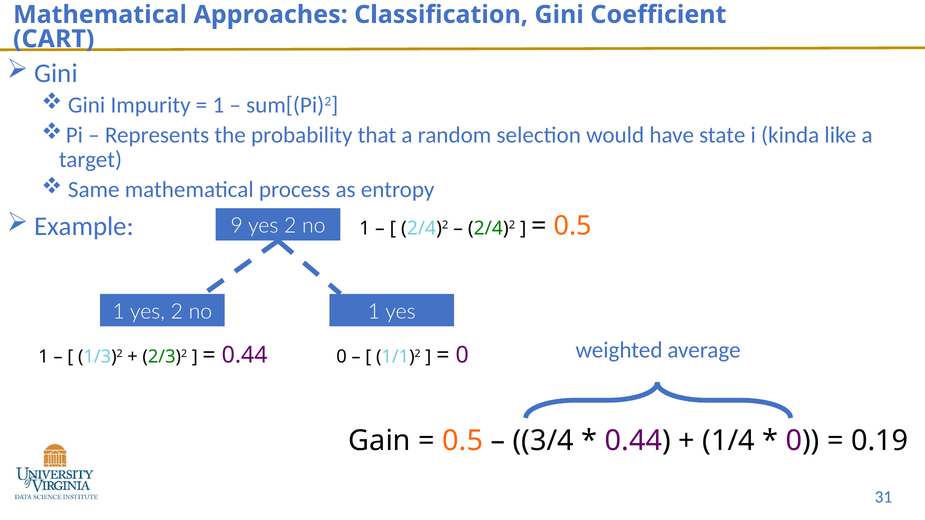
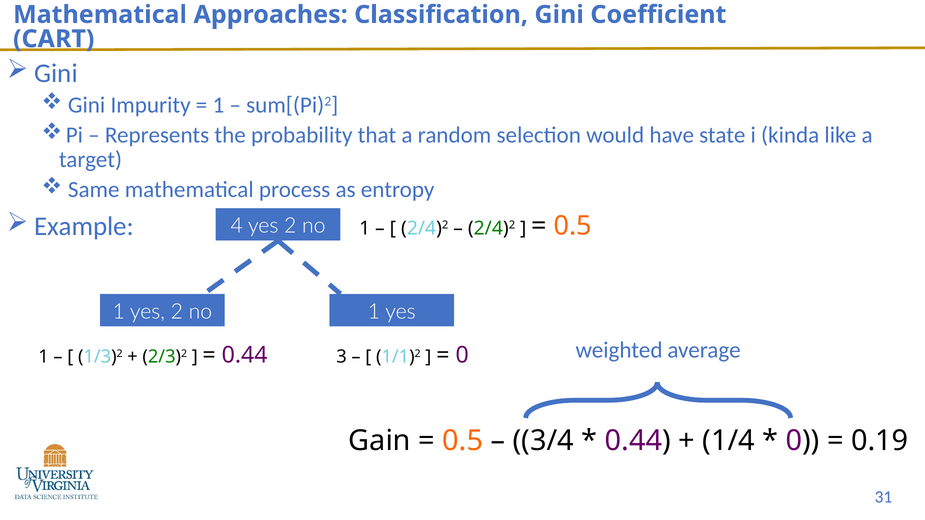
9: 9 -> 4
0.44 0: 0 -> 3
